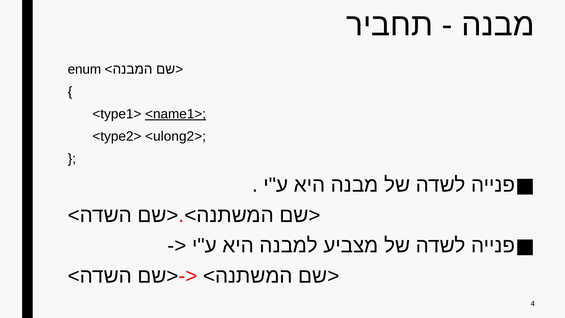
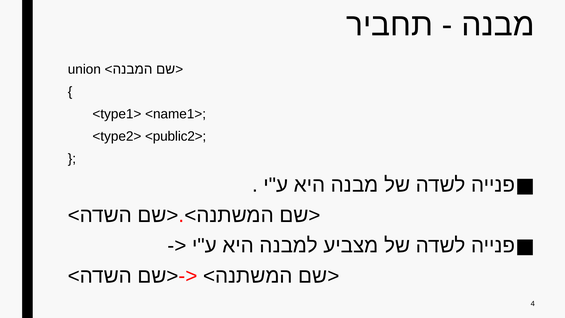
enum: enum -> union
<name1> underline: present -> none
<ulong2>: <ulong2> -> <public2>
